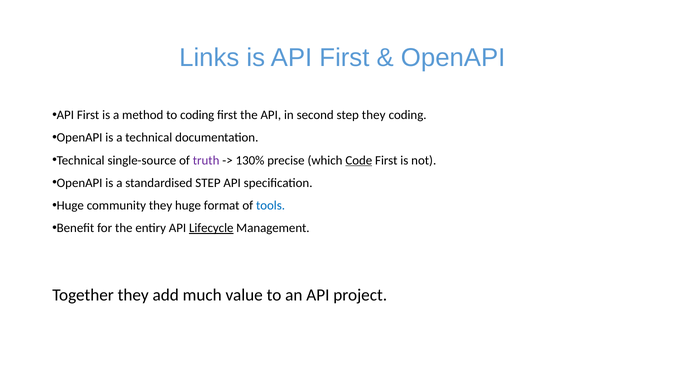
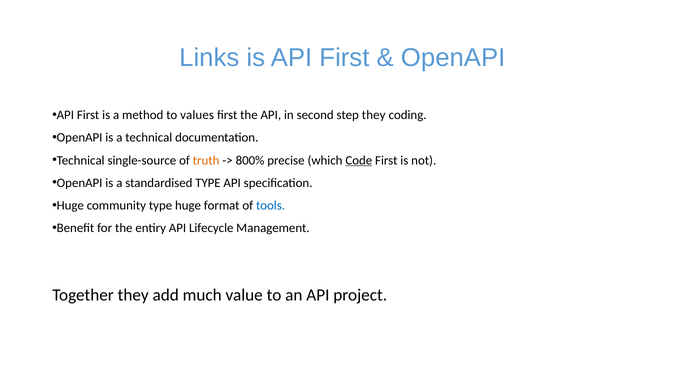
to coding: coding -> values
truth colour: purple -> orange
130%: 130% -> 800%
standardised STEP: STEP -> TYPE
community they: they -> type
Lifecycle underline: present -> none
